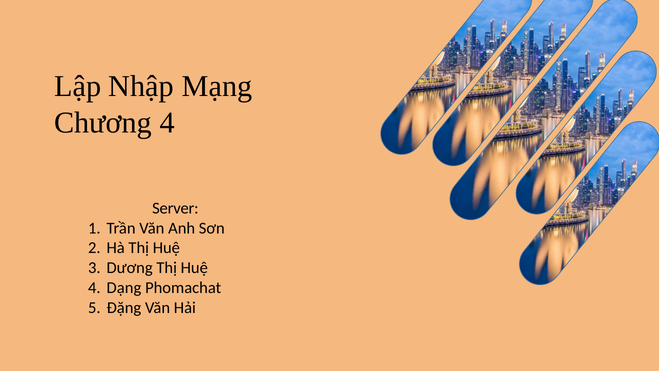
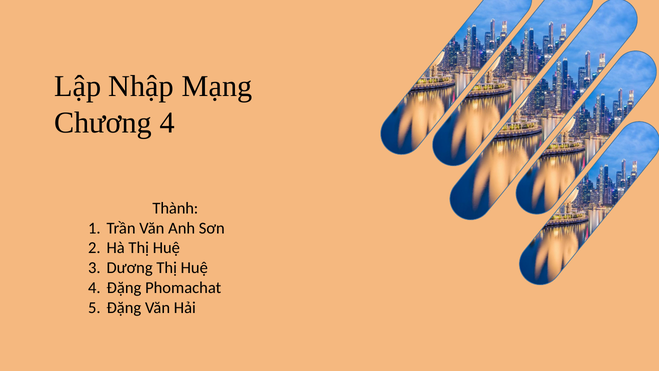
Server: Server -> Thành
4 Dạng: Dạng -> Đặng
